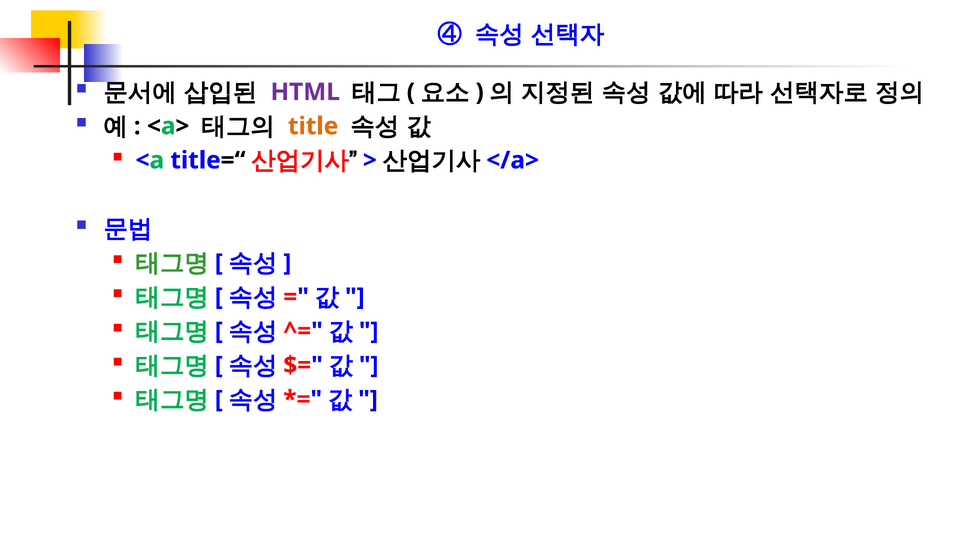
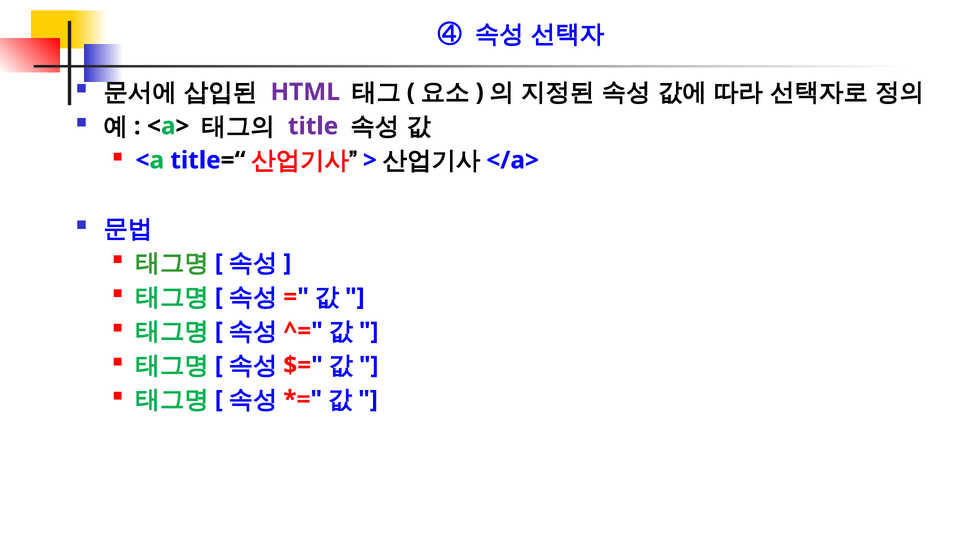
title colour: orange -> purple
